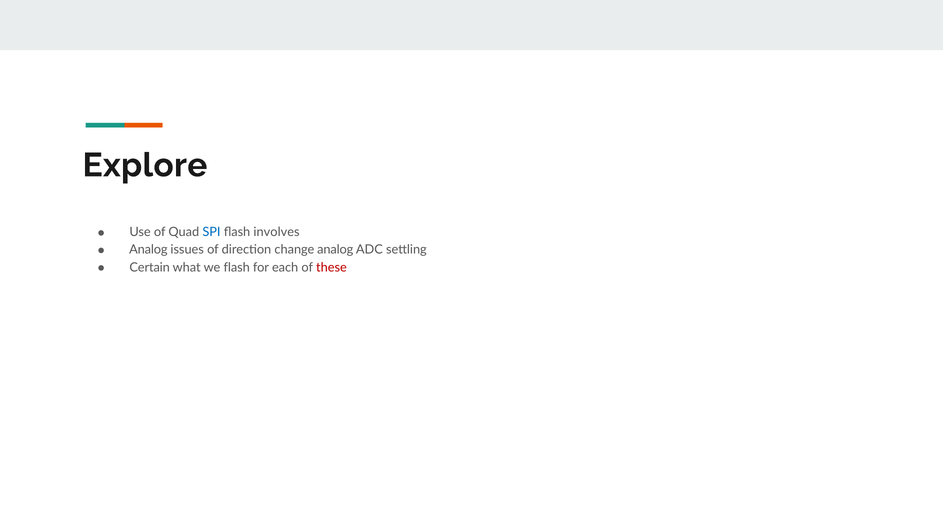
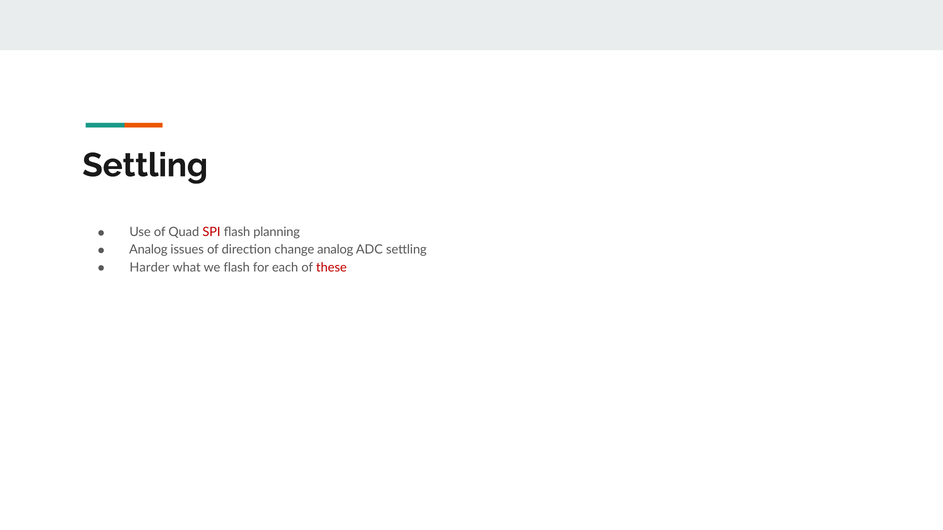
Explore at (145, 165): Explore -> Settling
SPI colour: blue -> red
involves: involves -> planning
Certain: Certain -> Harder
